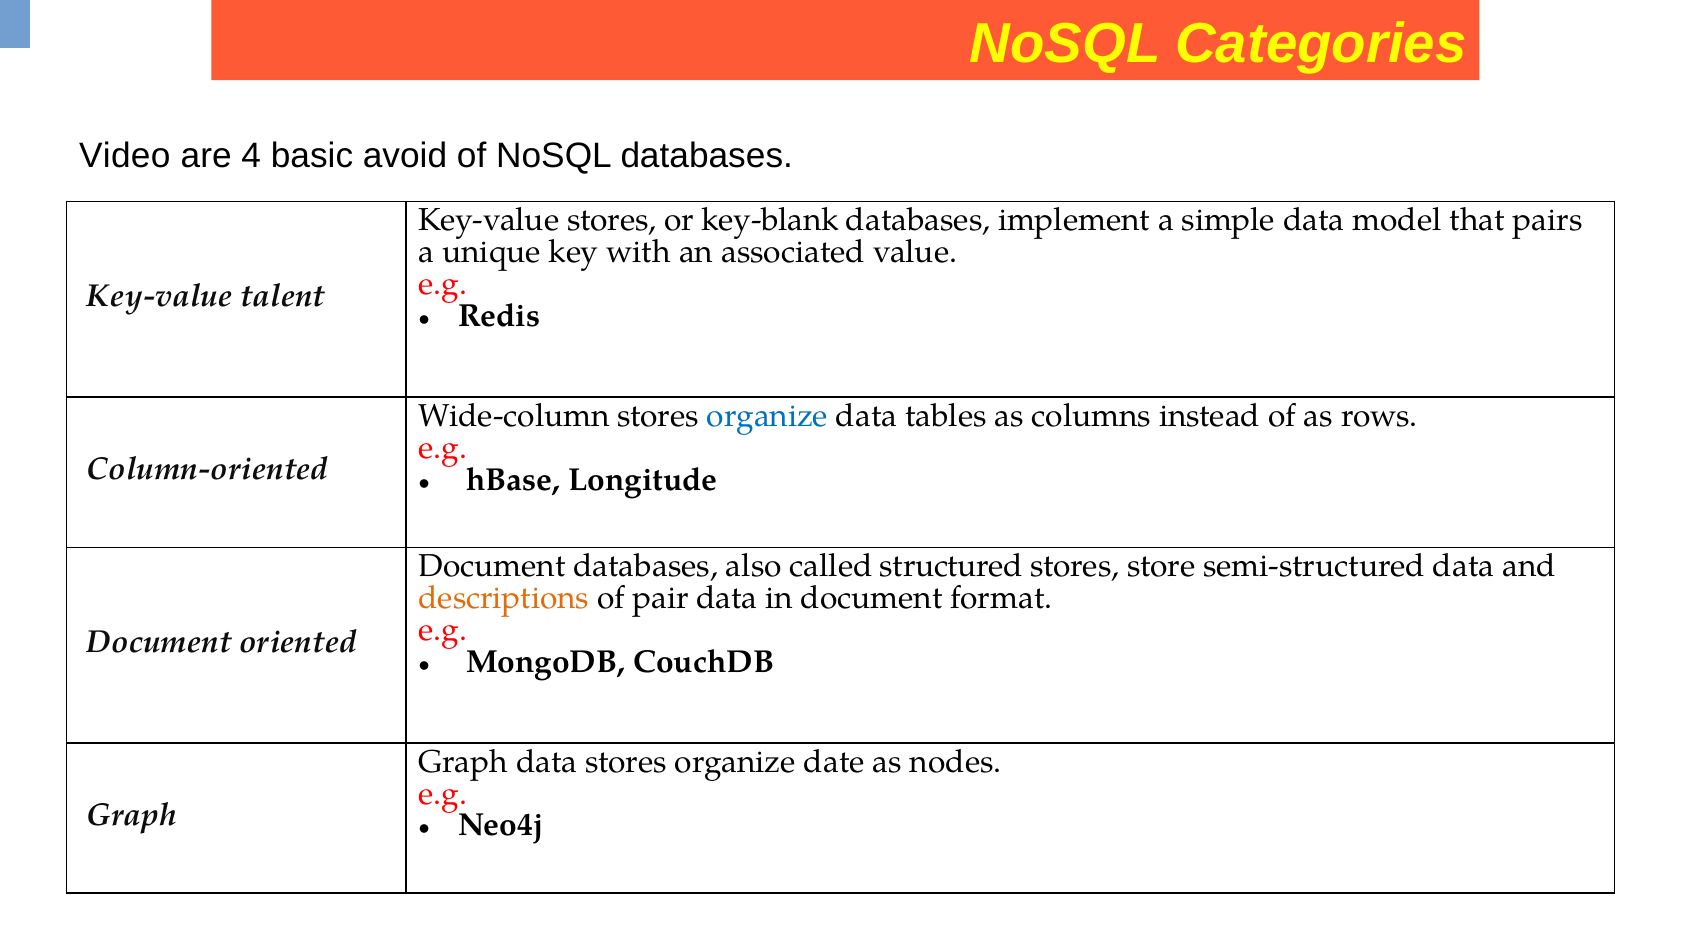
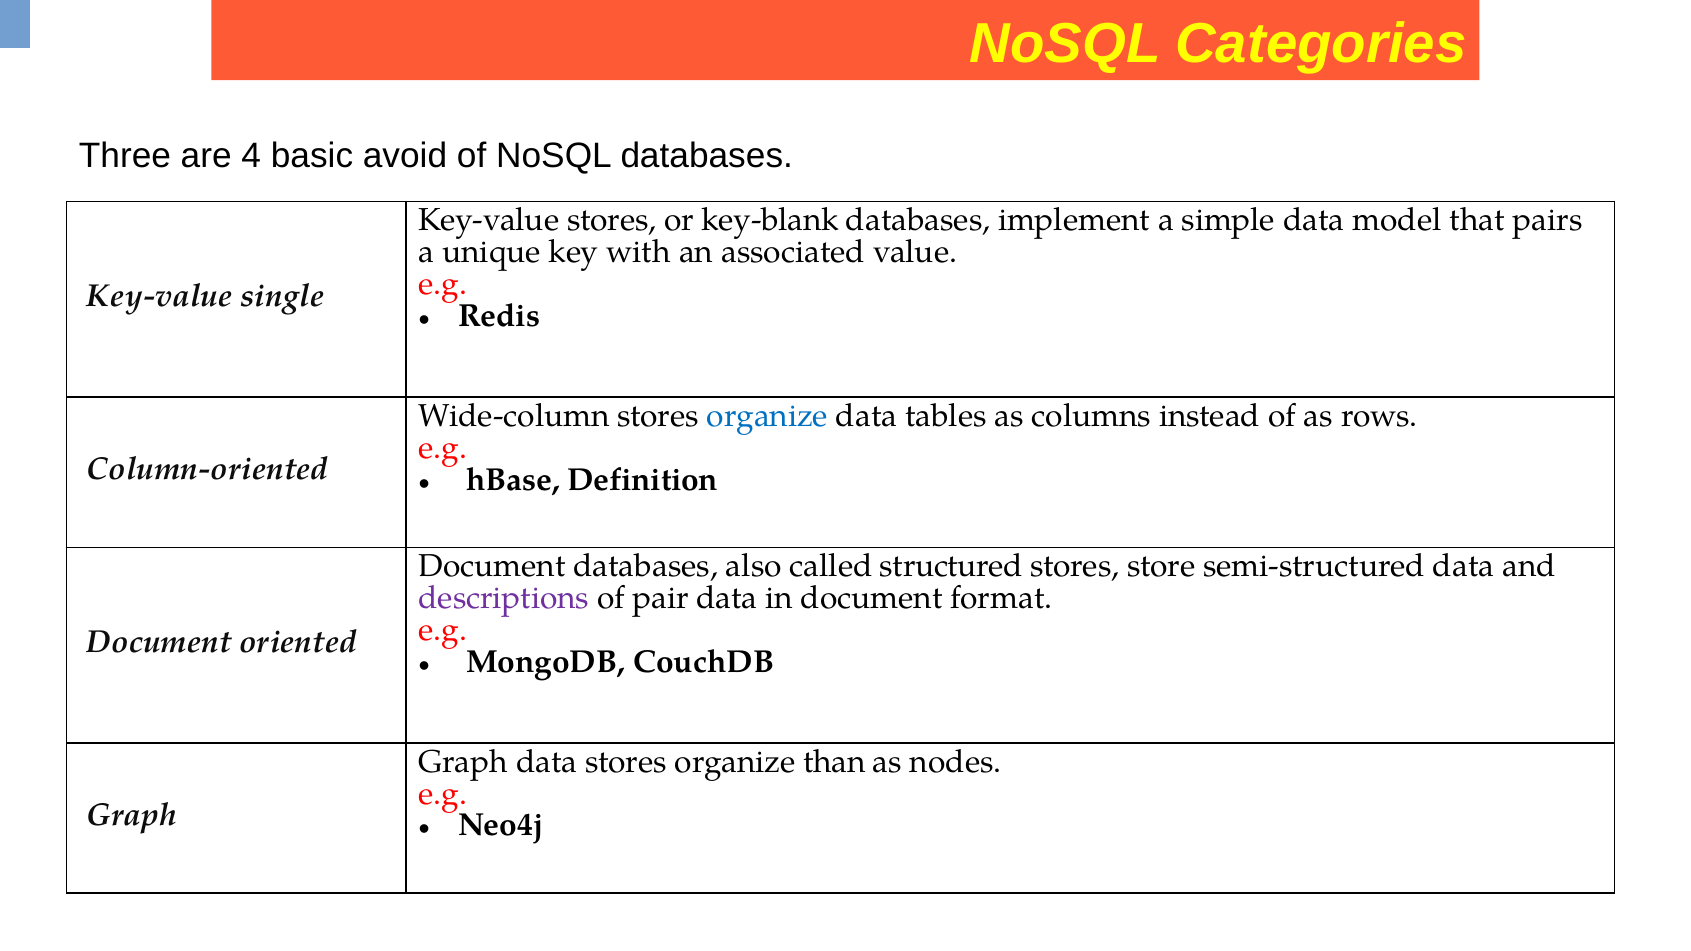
Video: Video -> Three
talent: talent -> single
Longitude: Longitude -> Definition
descriptions colour: orange -> purple
date: date -> than
